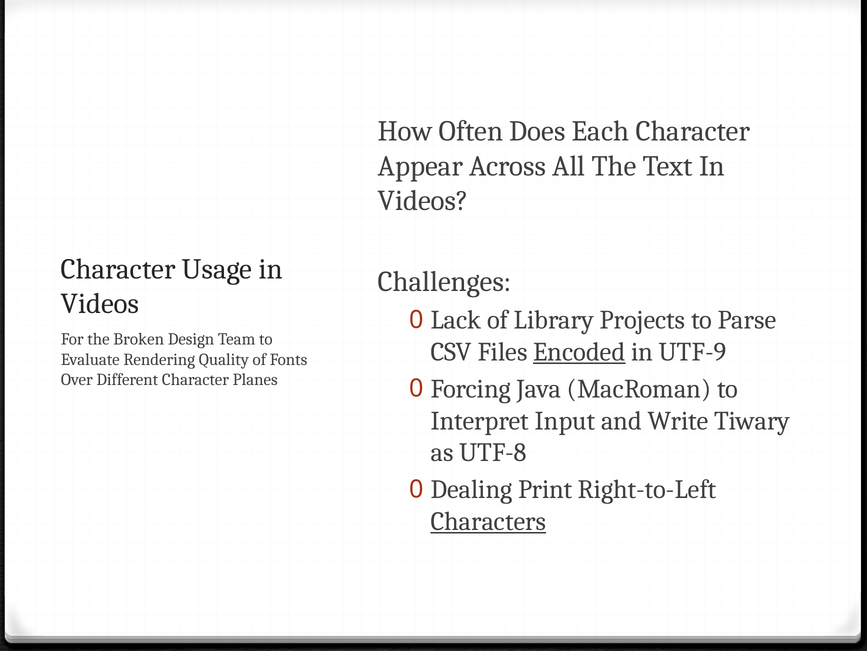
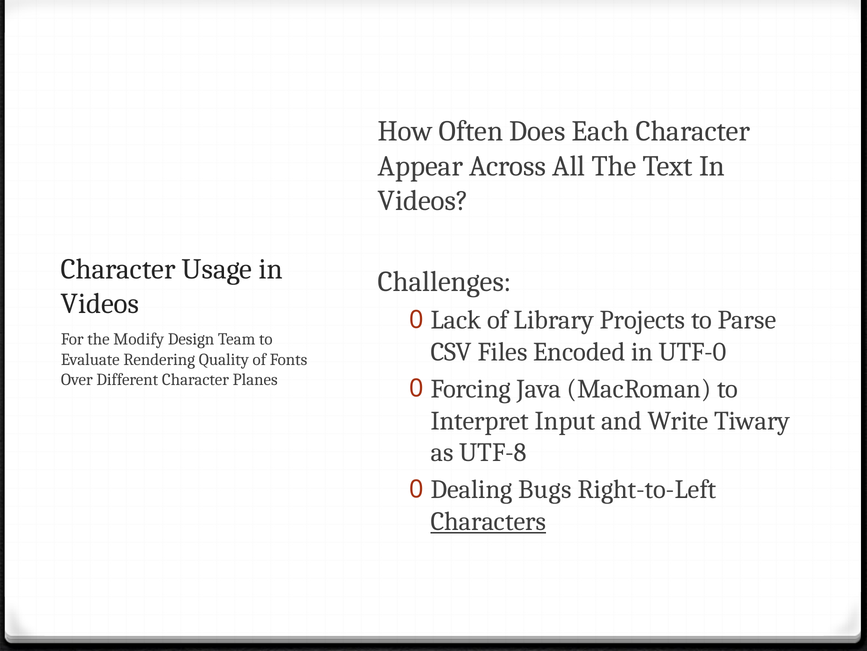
Broken: Broken -> Modify
Encoded underline: present -> none
UTF-9: UTF-9 -> UTF-0
Print: Print -> Bugs
